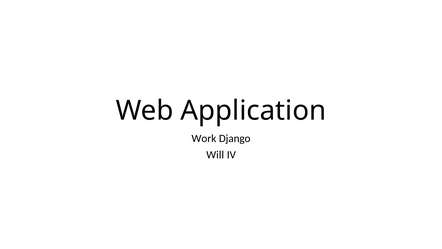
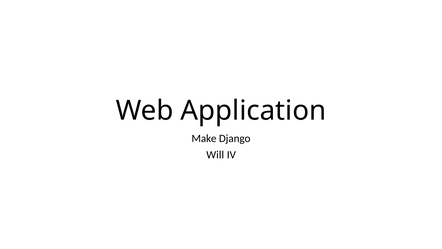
Work: Work -> Make
